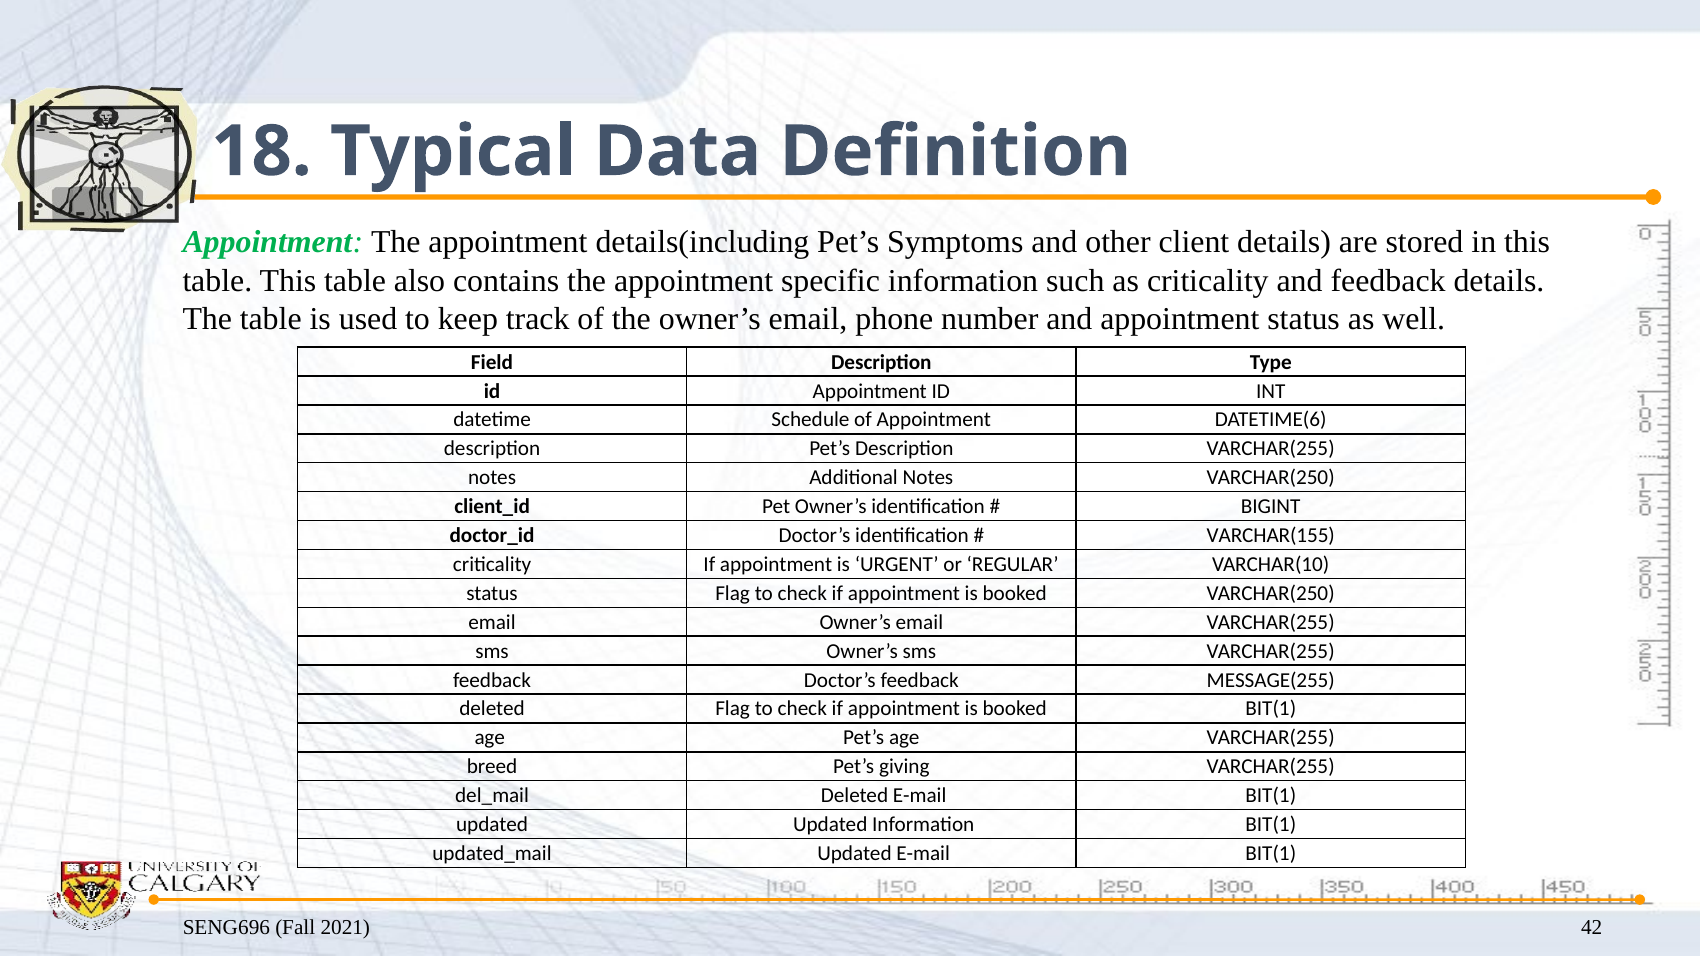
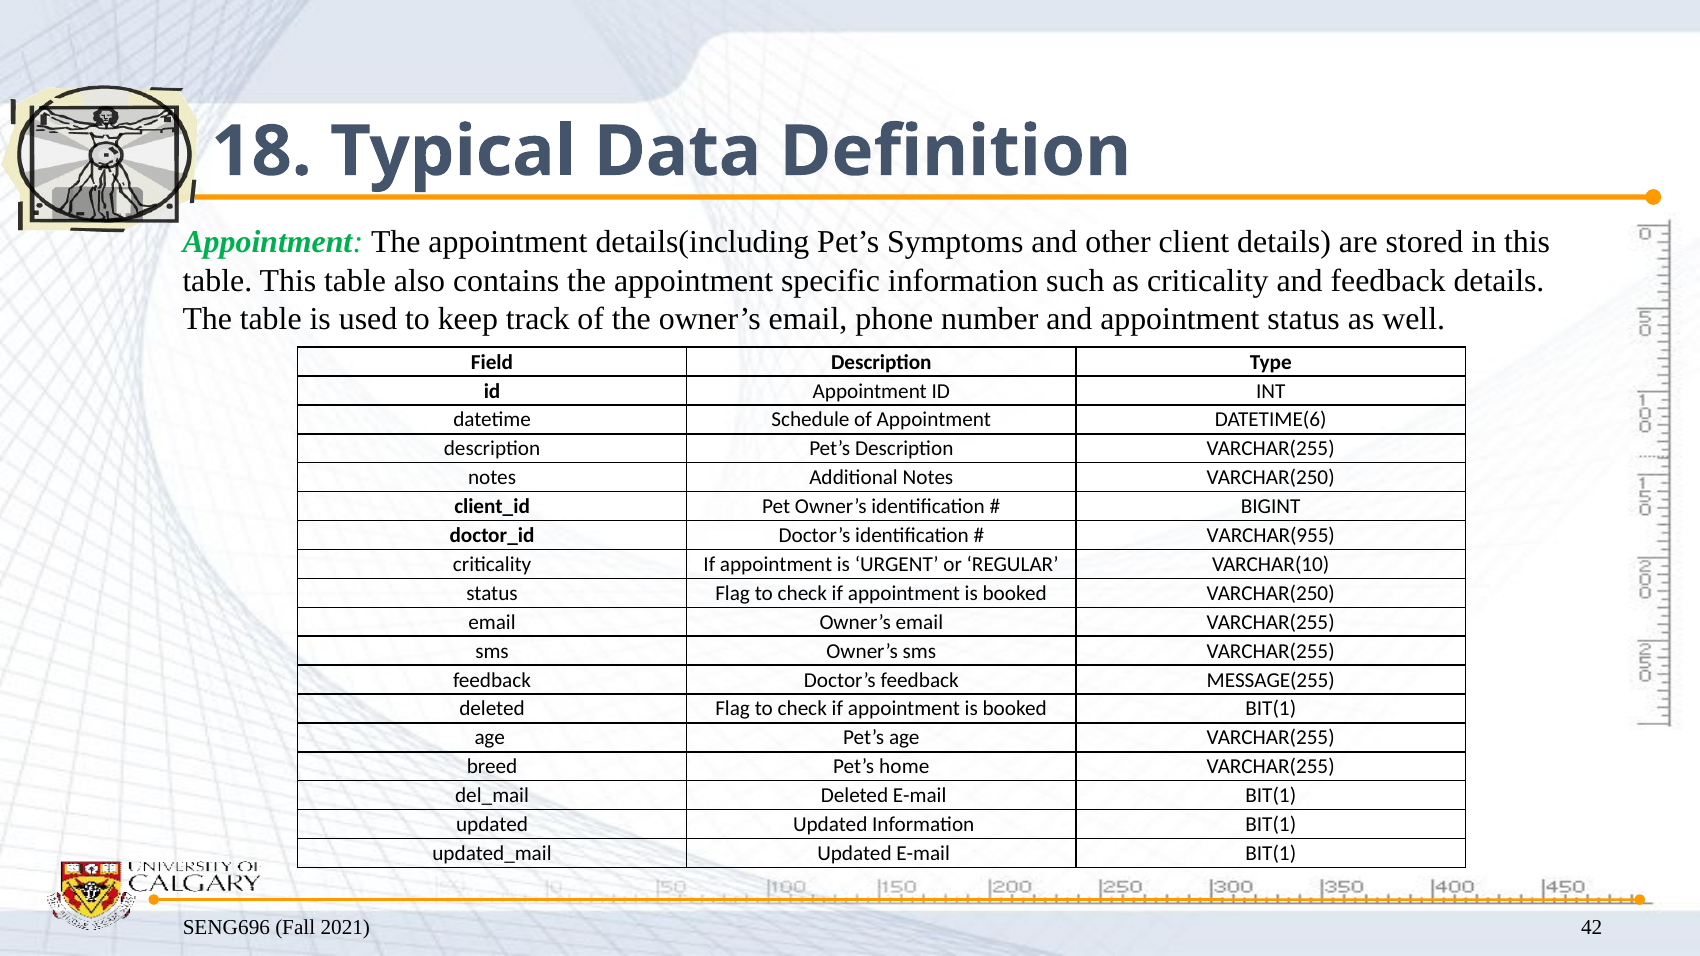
VARCHAR(155: VARCHAR(155 -> VARCHAR(955
giving: giving -> home
